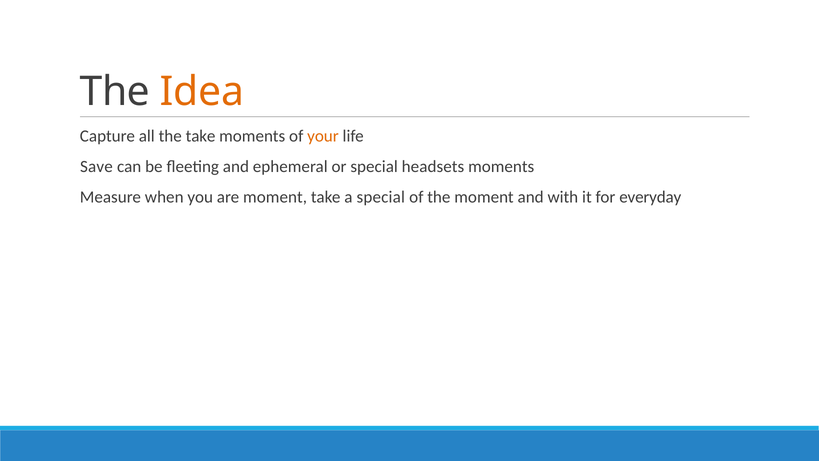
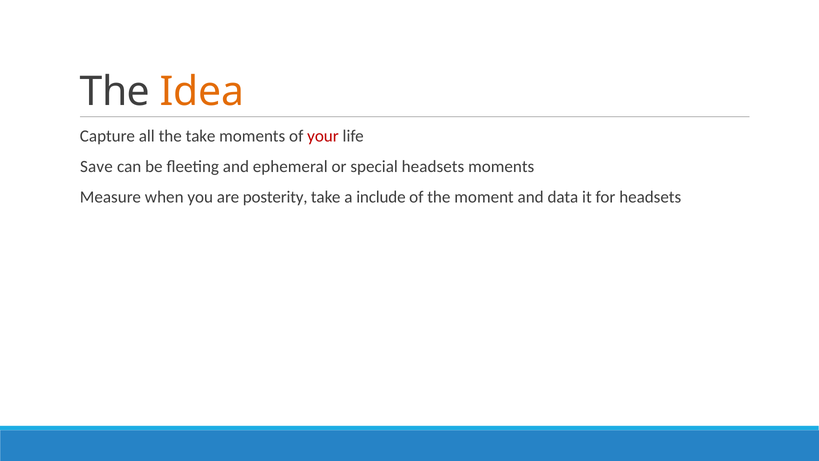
your colour: orange -> red
are moment: moment -> posterity
a special: special -> include
with: with -> data
for everyday: everyday -> headsets
